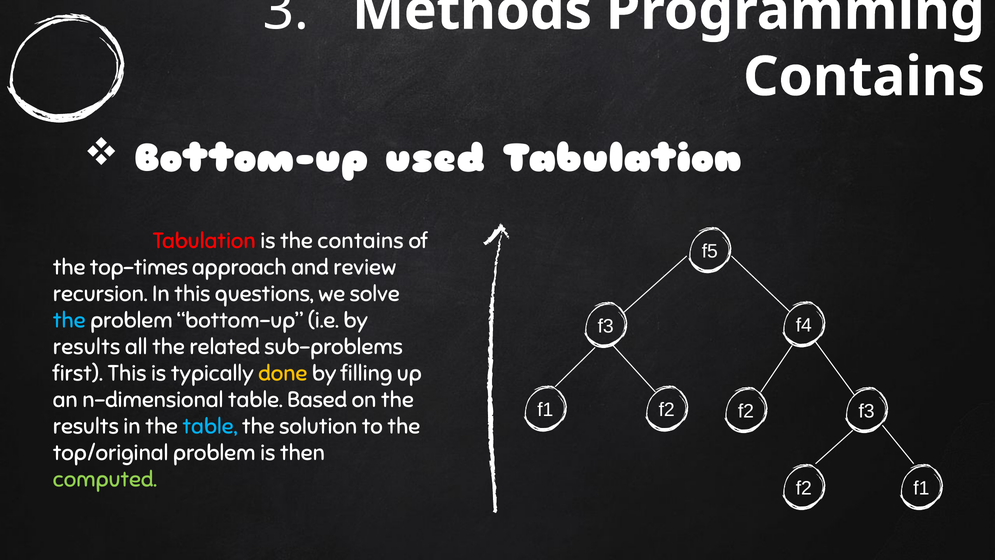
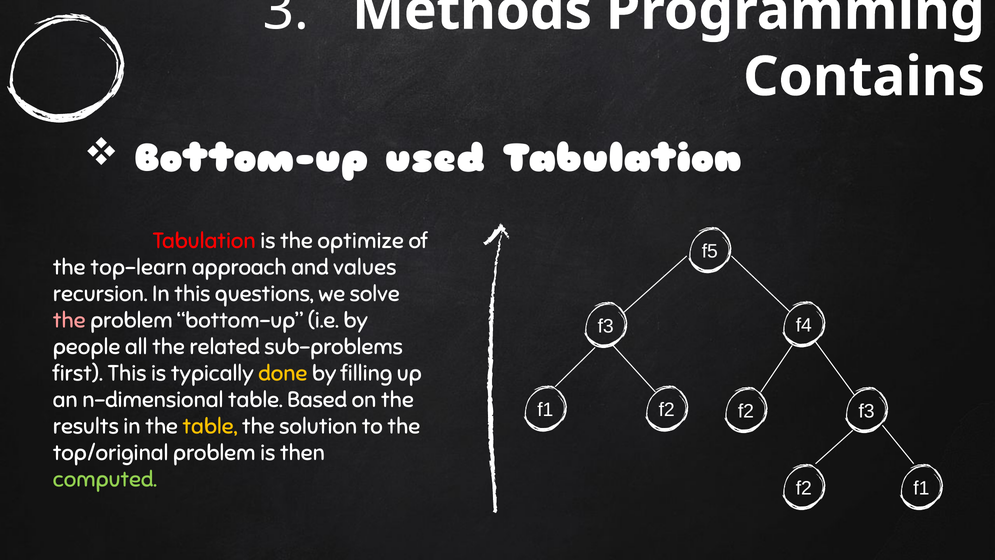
the contains: contains -> optimize
top-times: top-times -> top-learn
review: review -> values
the at (69, 320) colour: light blue -> pink
results at (87, 347): results -> people
table at (210, 426) colour: light blue -> yellow
